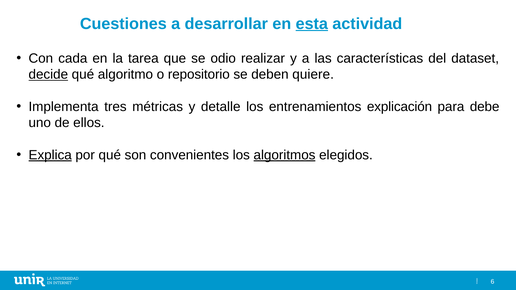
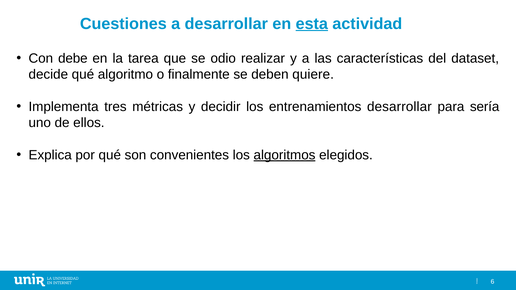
cada: cada -> debe
decide underline: present -> none
repositorio: repositorio -> finalmente
detalle: detalle -> decidir
entrenamientos explicación: explicación -> desarrollar
debe: debe -> sería
Explica underline: present -> none
